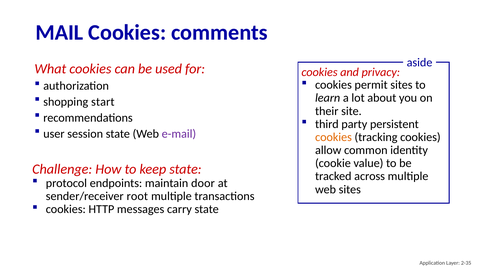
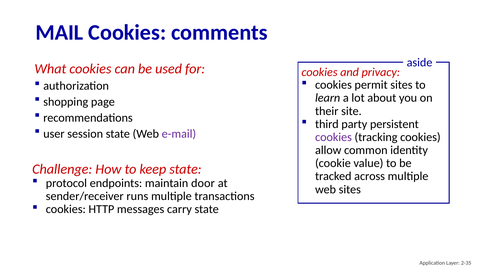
start: start -> page
cookies at (333, 137) colour: orange -> purple
root: root -> runs
